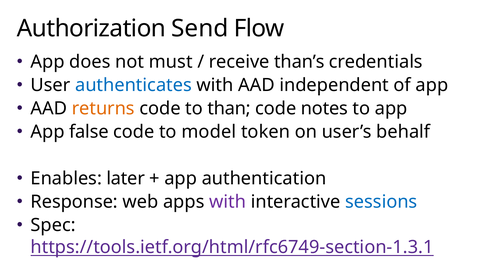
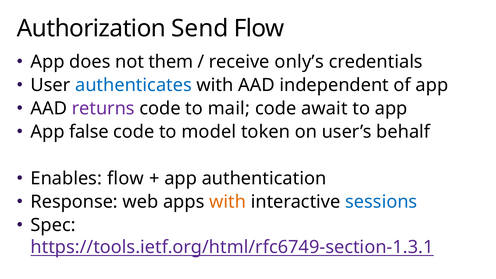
must: must -> them
than’s: than’s -> only’s
returns colour: orange -> purple
than: than -> mail
notes: notes -> await
Enables later: later -> flow
with at (228, 202) colour: purple -> orange
